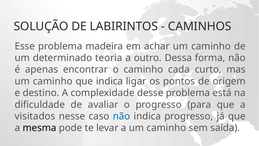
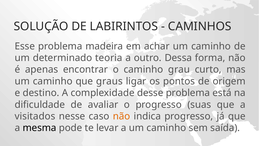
cada: cada -> grau
que indica: indica -> graus
para: para -> suas
não at (122, 116) colour: blue -> orange
